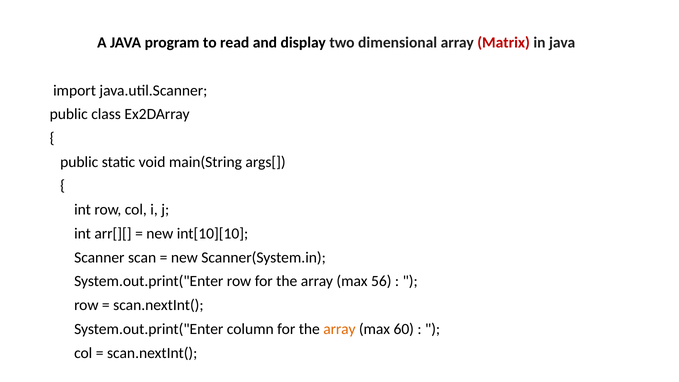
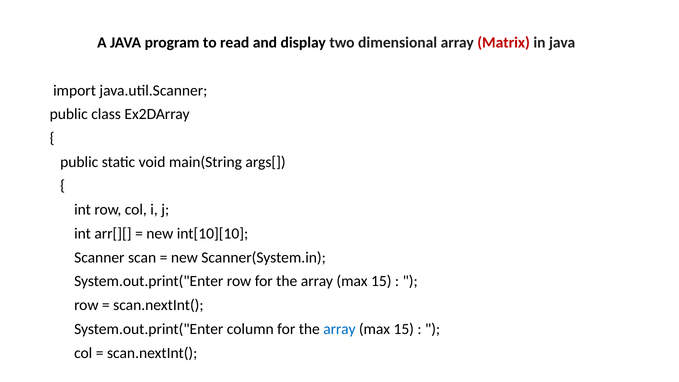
56 at (381, 281): 56 -> 15
array at (339, 329) colour: orange -> blue
60 at (404, 329): 60 -> 15
